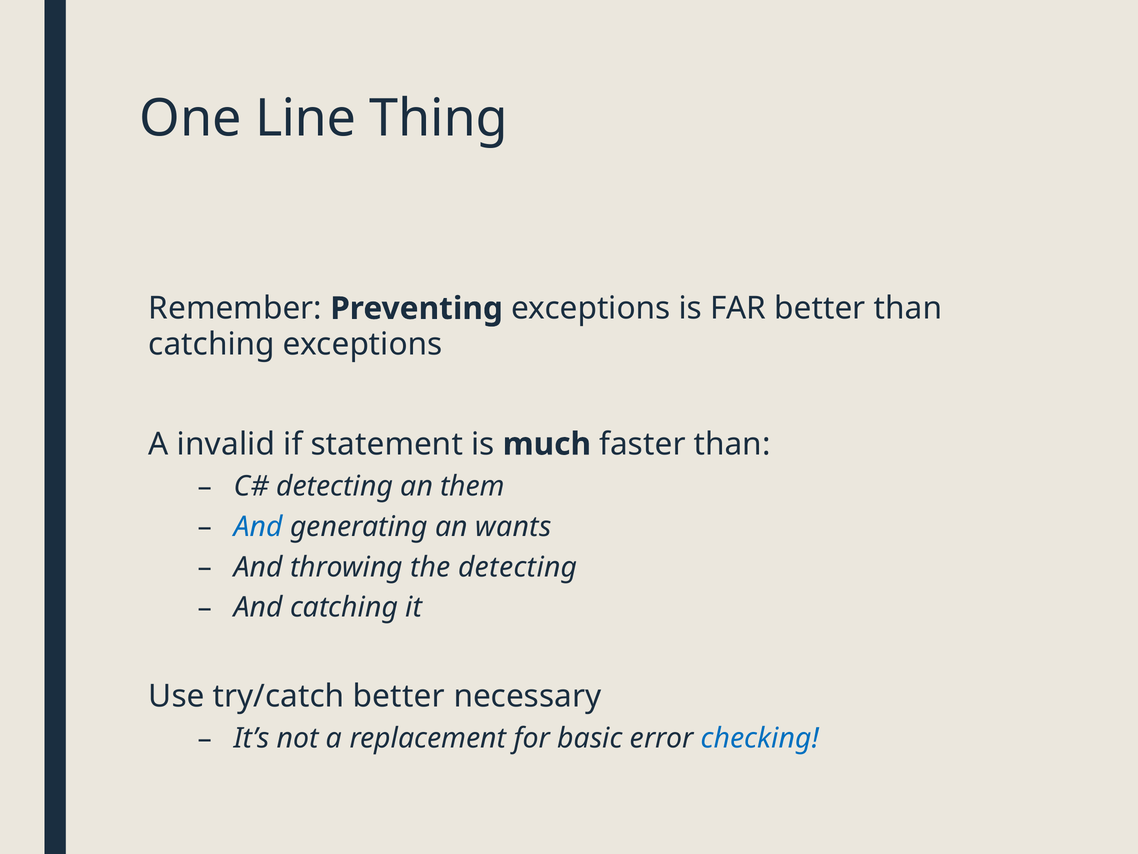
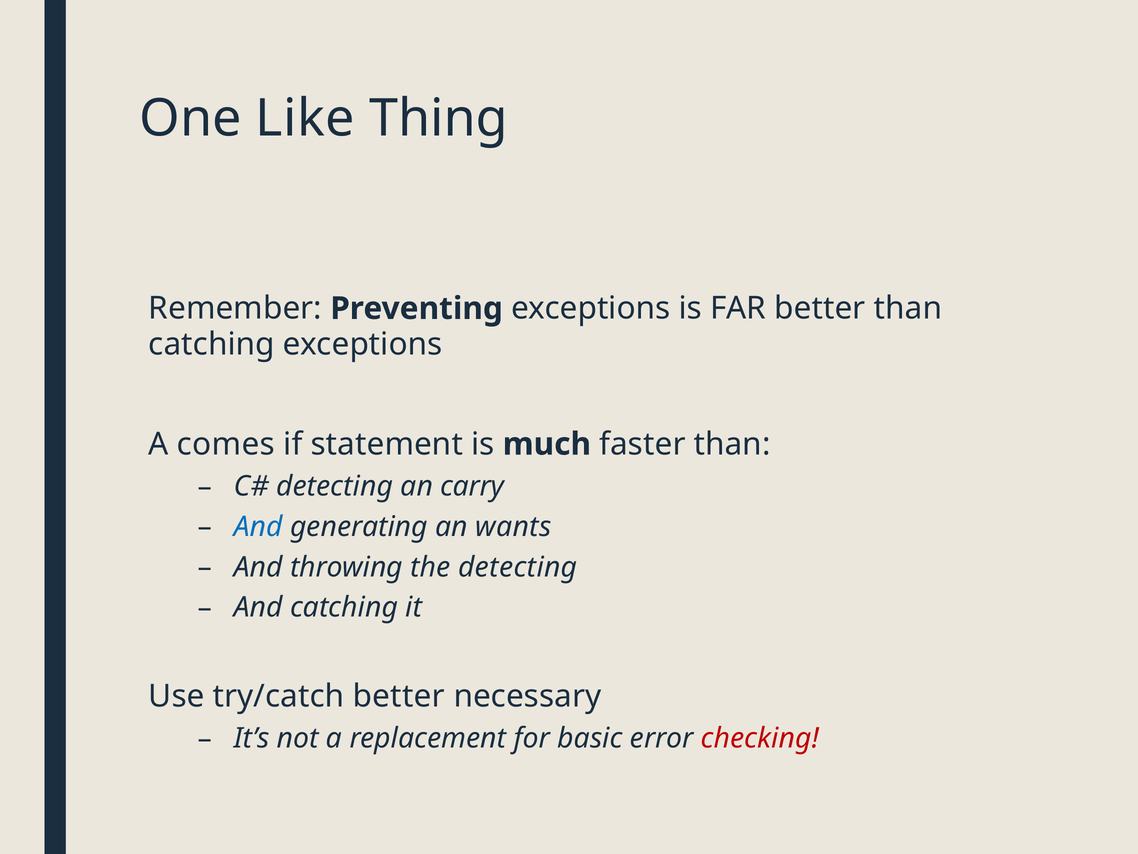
Line: Line -> Like
invalid: invalid -> comes
them: them -> carry
checking colour: blue -> red
